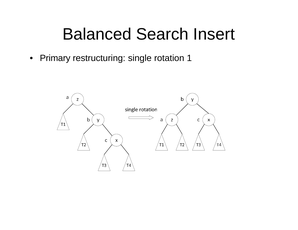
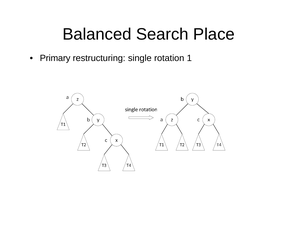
Insert: Insert -> Place
